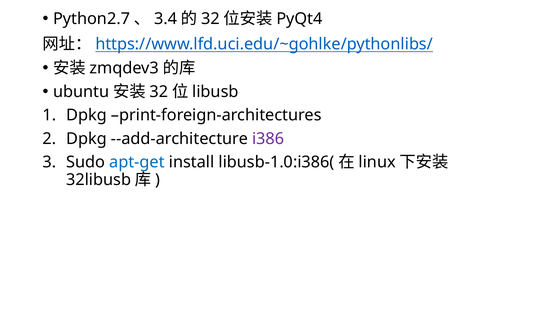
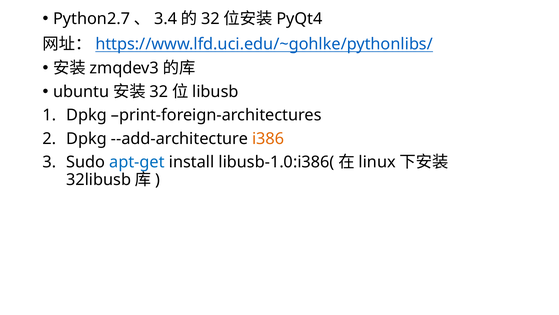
i386 colour: purple -> orange
